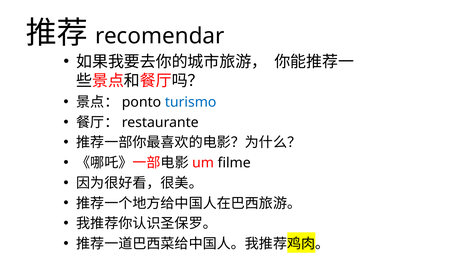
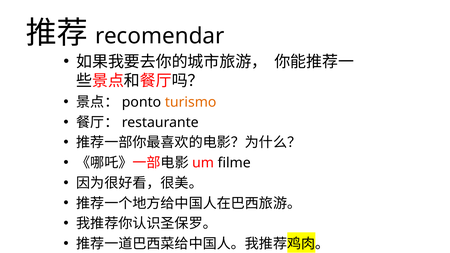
turismo colour: blue -> orange
